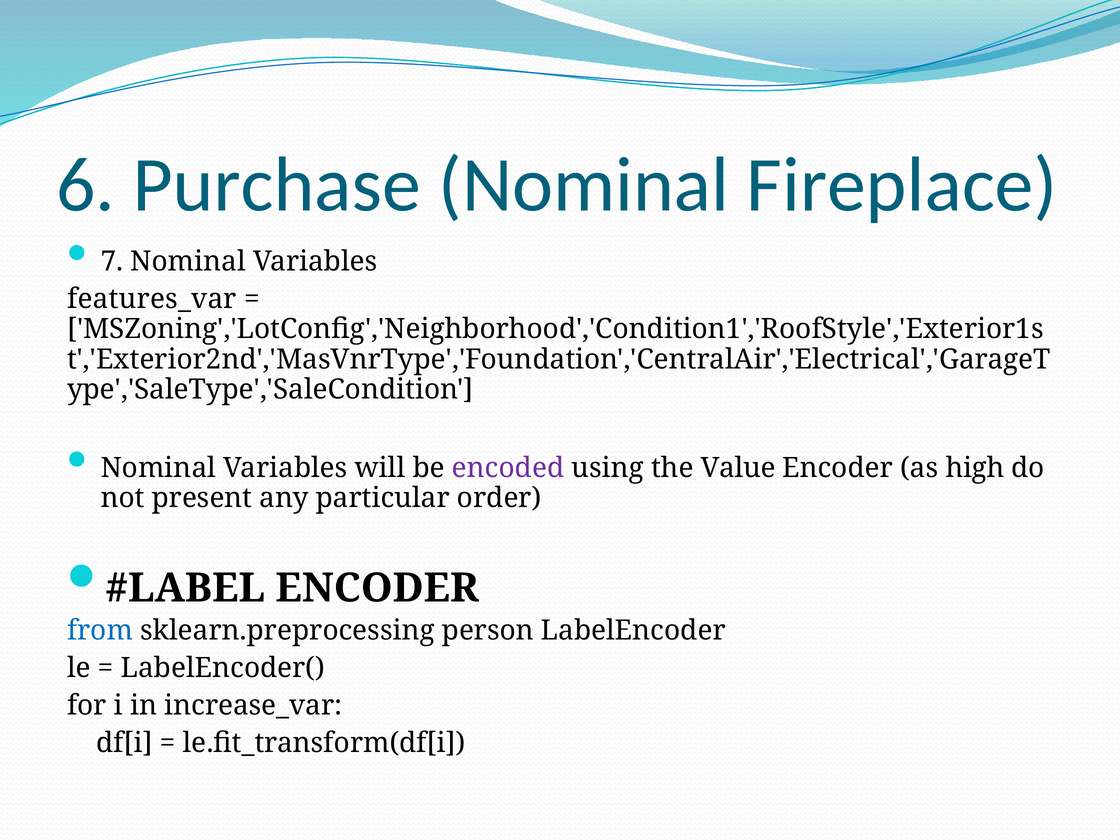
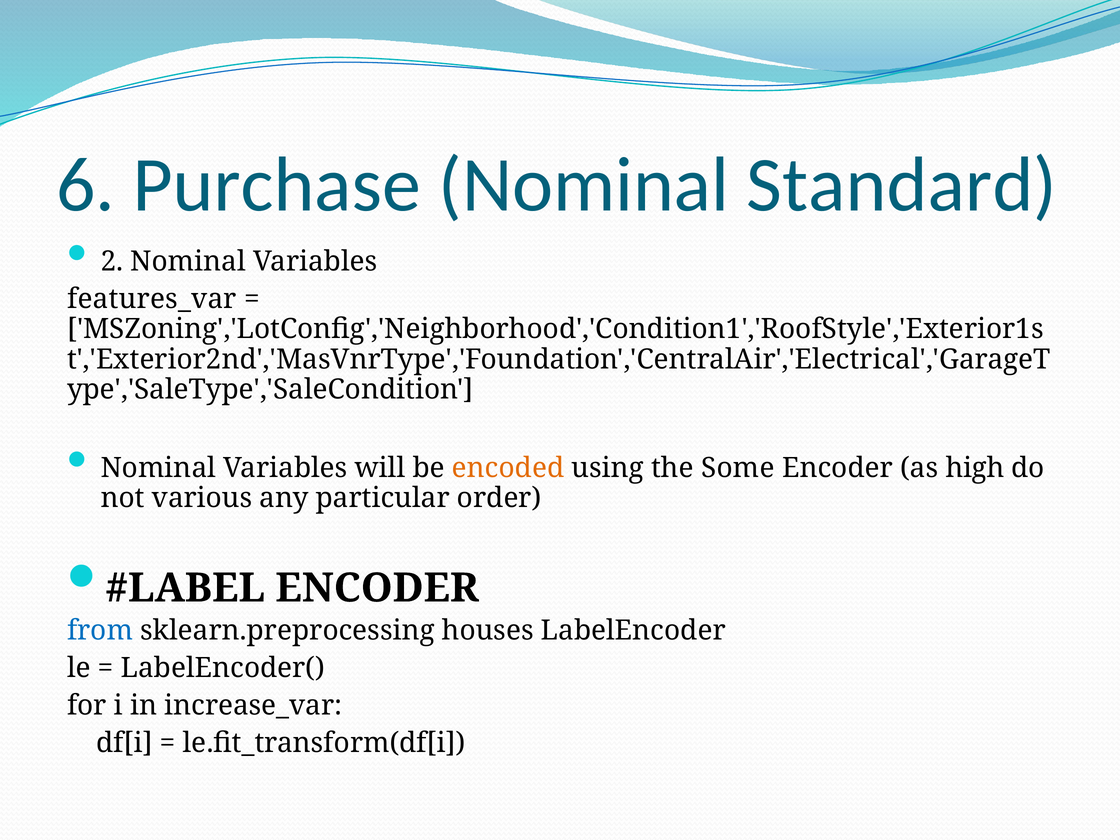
Fireplace: Fireplace -> Standard
7: 7 -> 2
encoded colour: purple -> orange
Value: Value -> Some
present: present -> various
person: person -> houses
